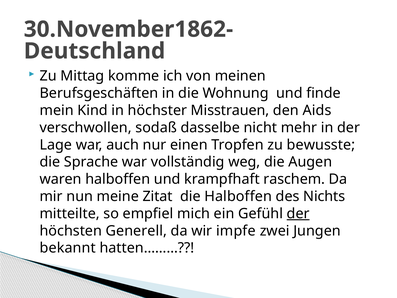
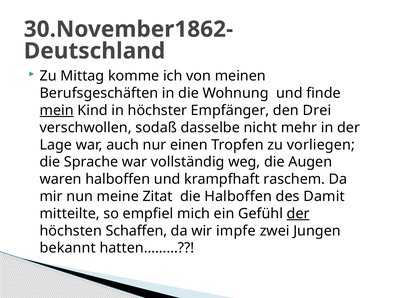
mein underline: none -> present
Misstrauen: Misstrauen -> Empfänger
Aids: Aids -> Drei
bewusste: bewusste -> vorliegen
Nichts: Nichts -> Damit
Generell: Generell -> Schaffen
